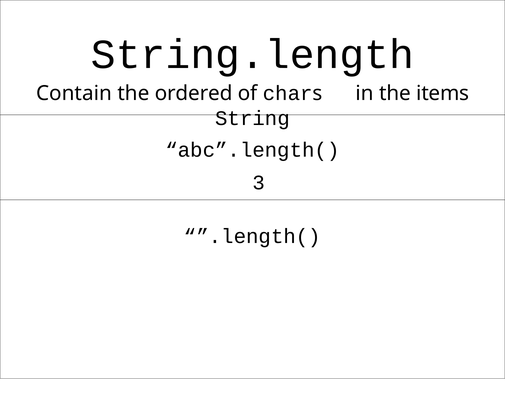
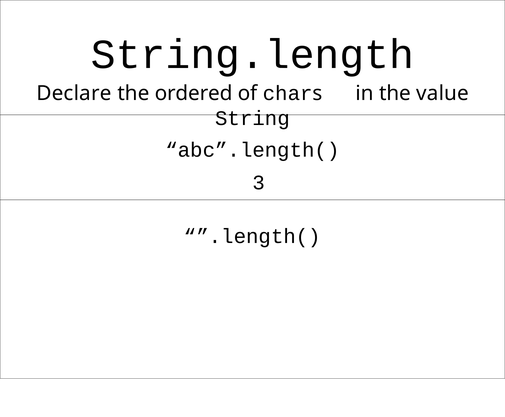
Contain: Contain -> Declare
items: items -> value
